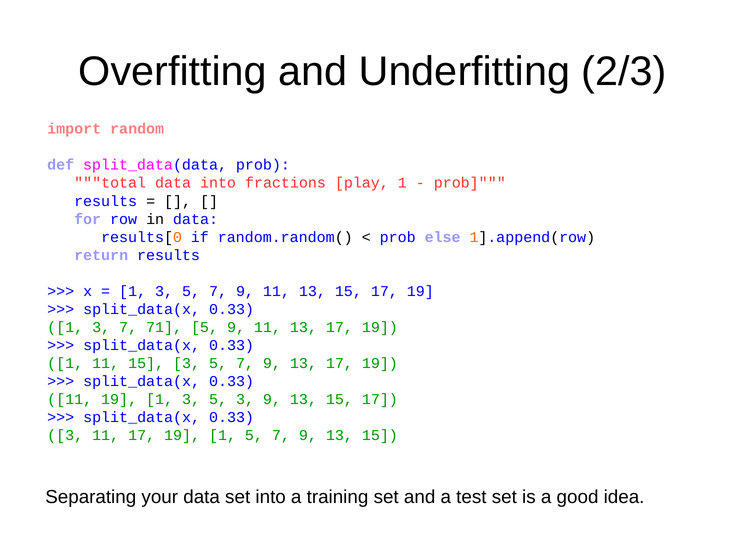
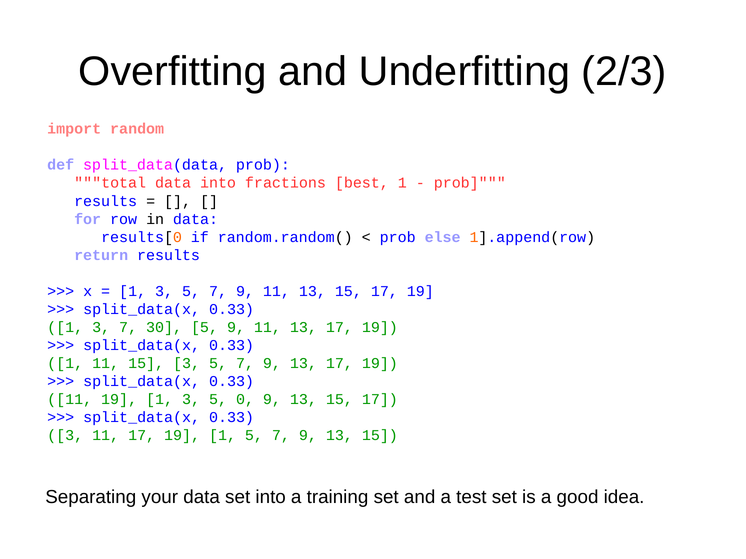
play: play -> best
71: 71 -> 30
5 3: 3 -> 0
